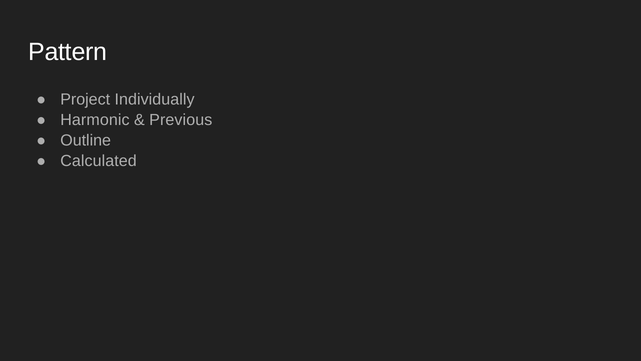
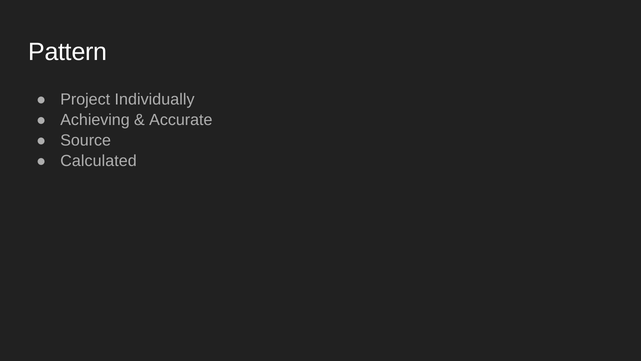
Harmonic: Harmonic -> Achieving
Previous: Previous -> Accurate
Outline: Outline -> Source
